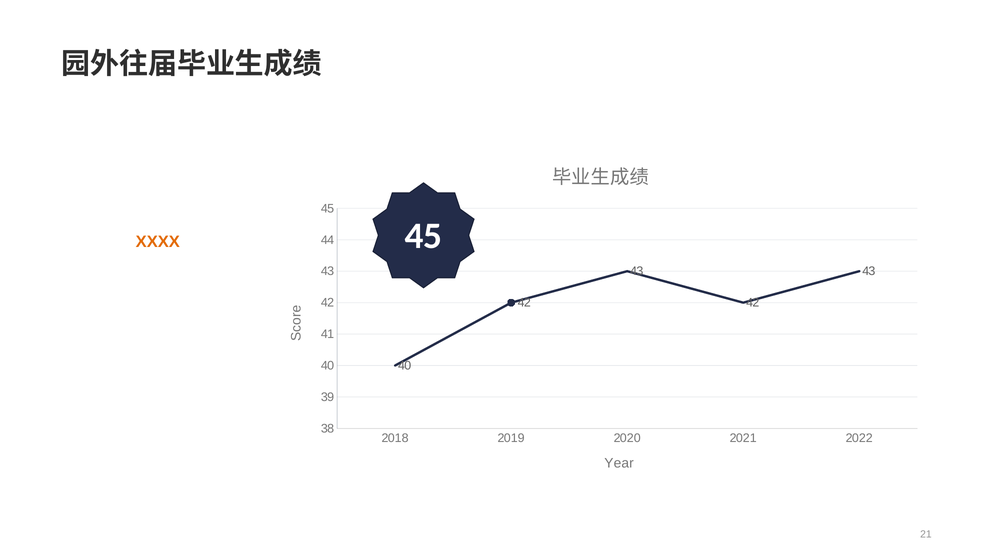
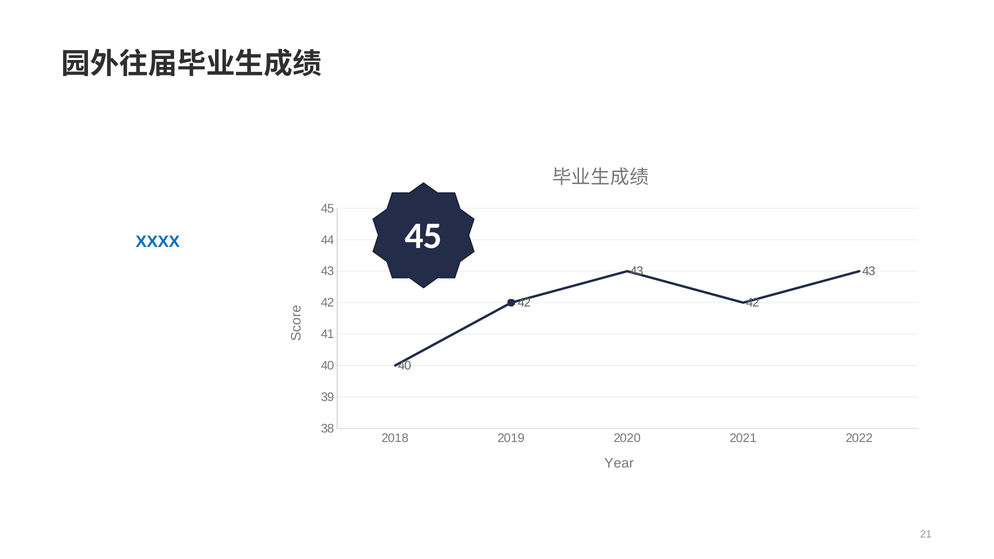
XXXX colour: orange -> blue
